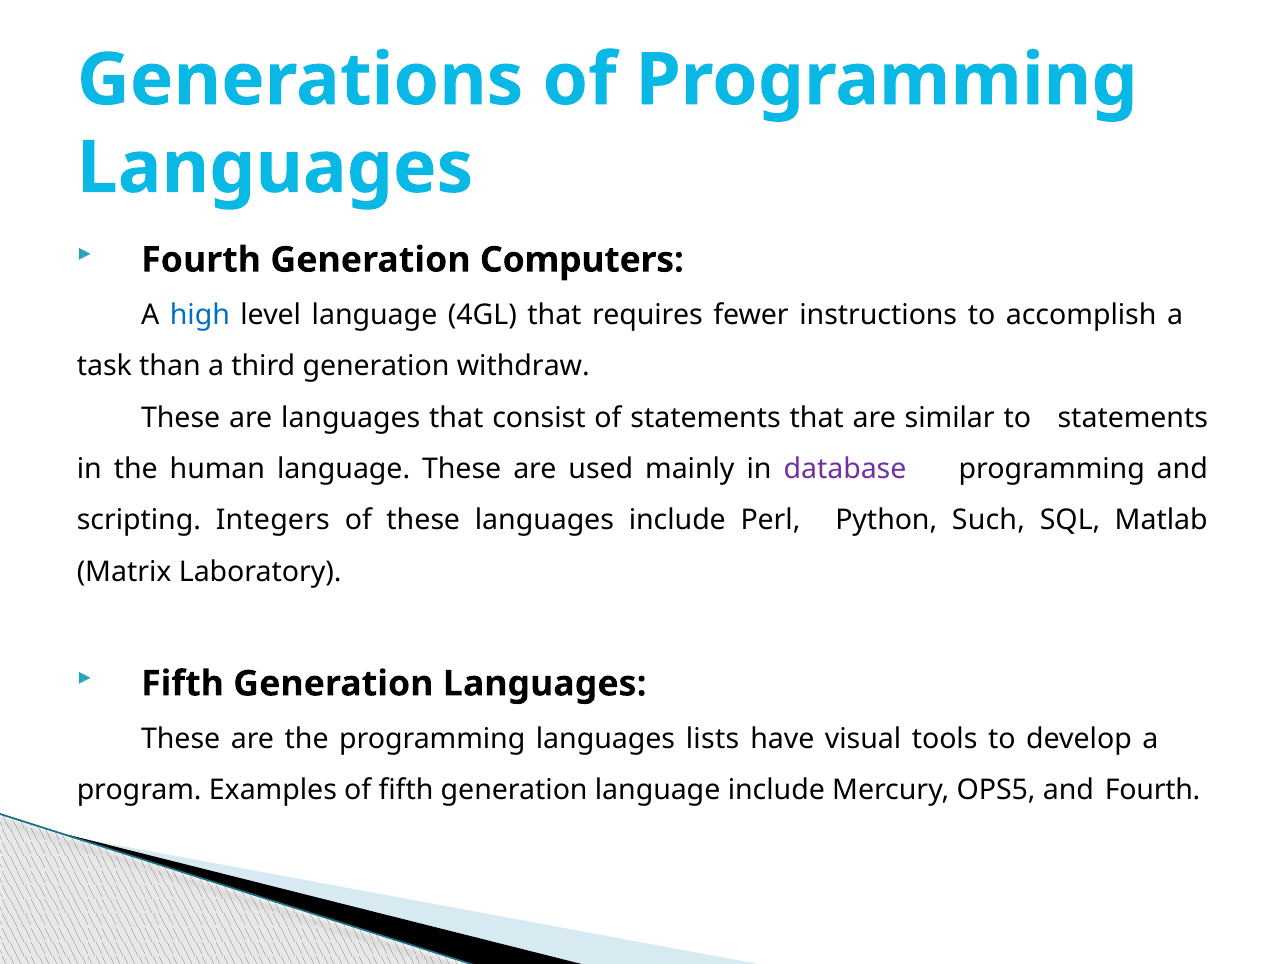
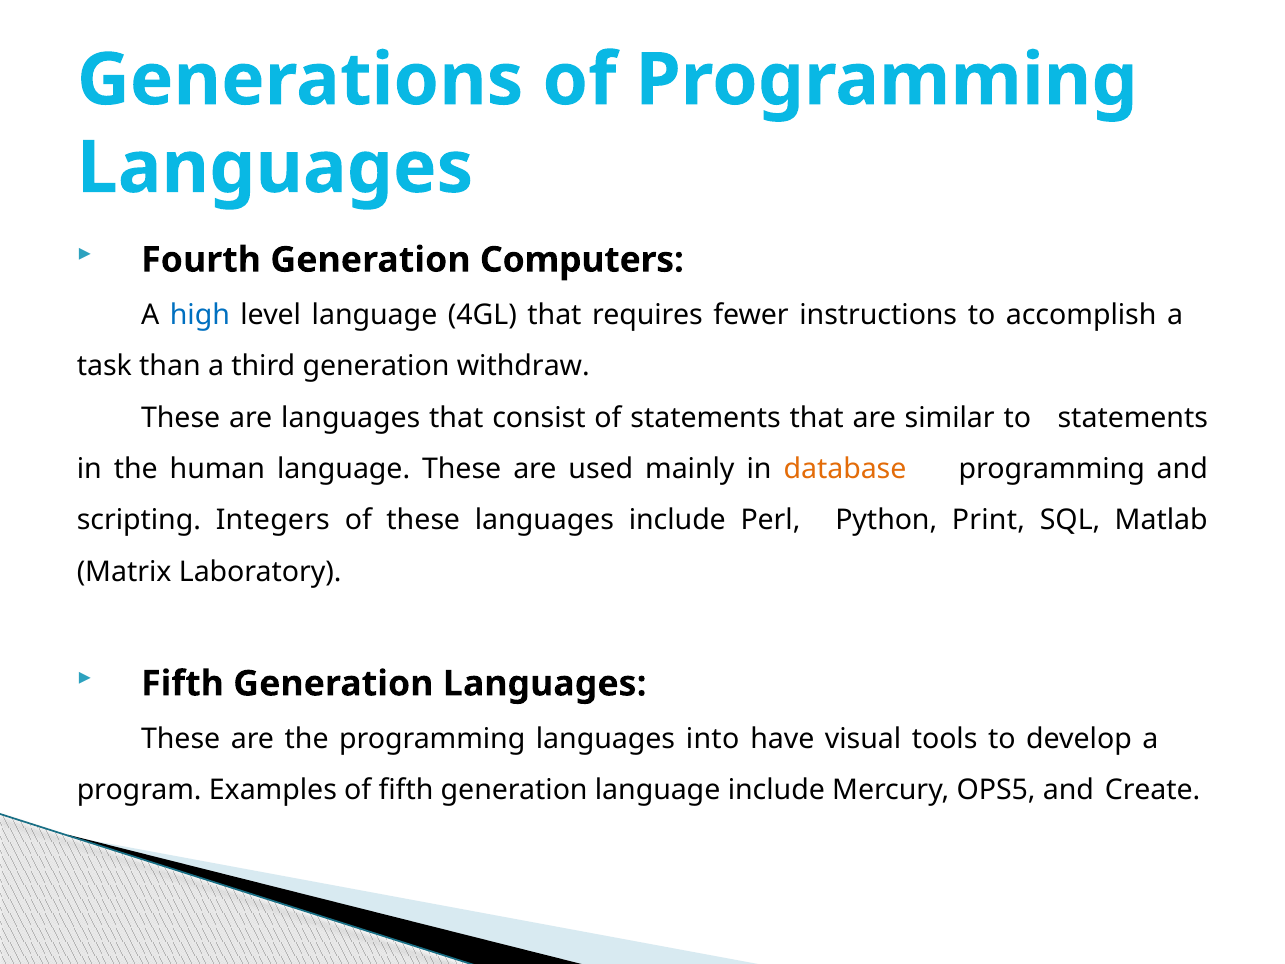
database colour: purple -> orange
Such: Such -> Print
lists: lists -> into
and Fourth: Fourth -> Create
